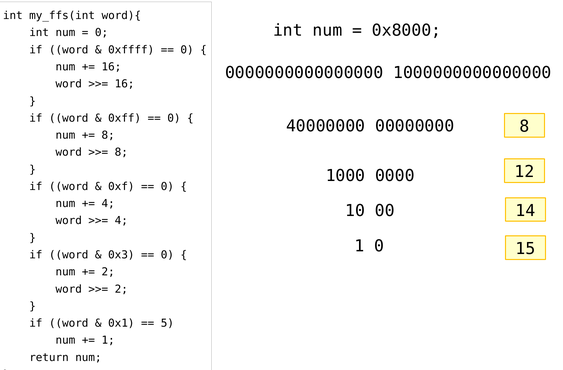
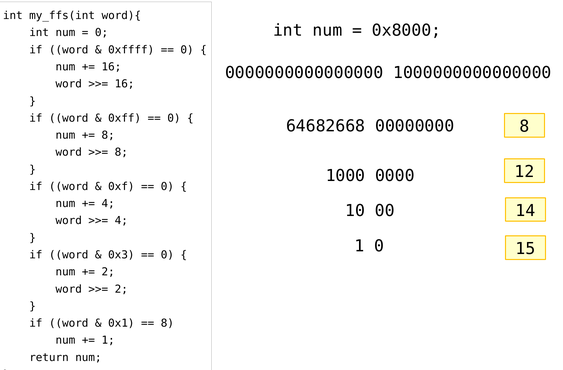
40000000: 40000000 -> 64682668
5 at (167, 323): 5 -> 8
